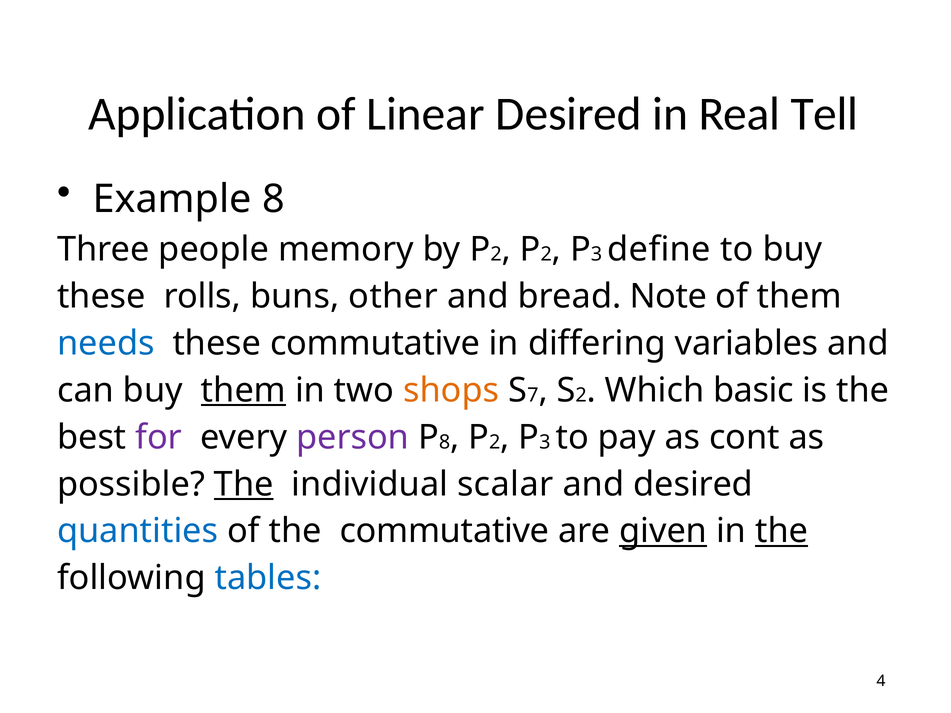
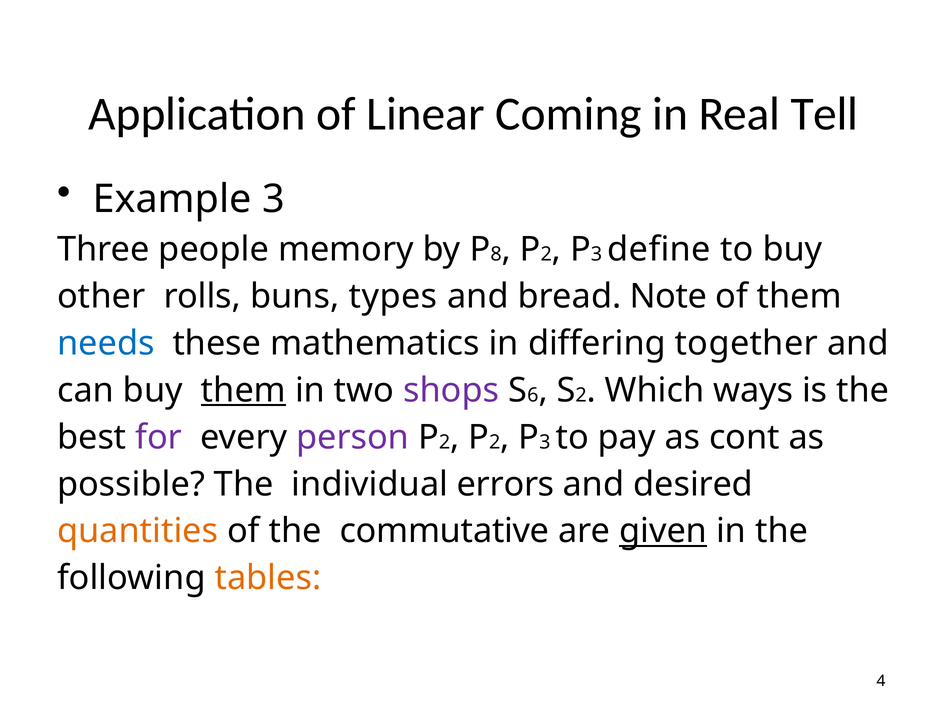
Linear Desired: Desired -> Coming
Example 8: 8 -> 3
2 at (496, 254): 2 -> 8
these at (101, 297): these -> other
other: other -> types
these commutative: commutative -> mathematics
variables: variables -> together
shops colour: orange -> purple
7: 7 -> 6
basic: basic -> ways
8 at (445, 442): 8 -> 2
The at (244, 484) underline: present -> none
scalar: scalar -> errors
quantities colour: blue -> orange
the at (782, 531) underline: present -> none
tables colour: blue -> orange
